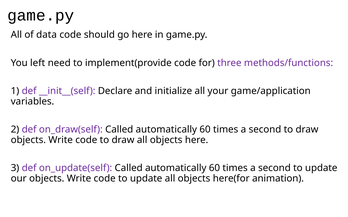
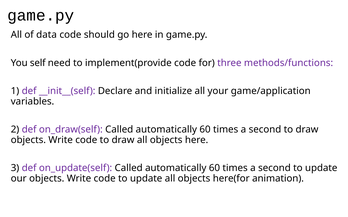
left: left -> self
